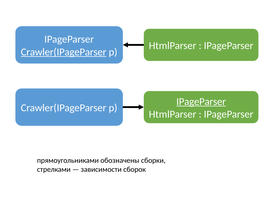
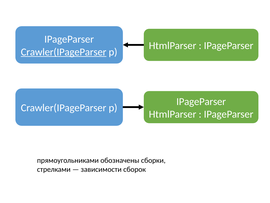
IPageParser at (201, 101) underline: present -> none
